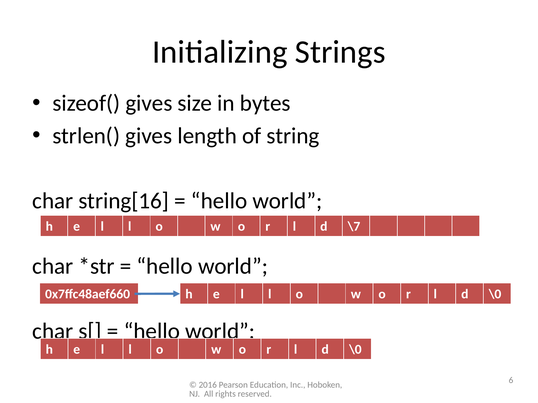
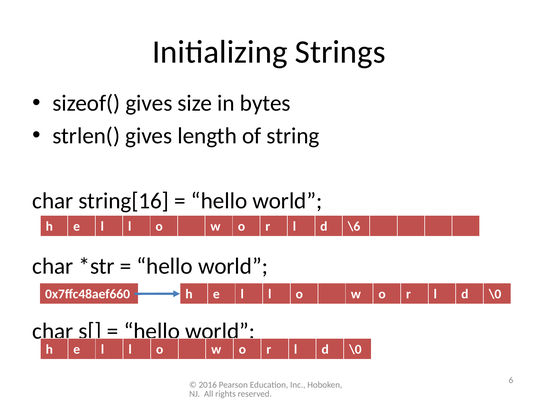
\7: \7 -> \6
